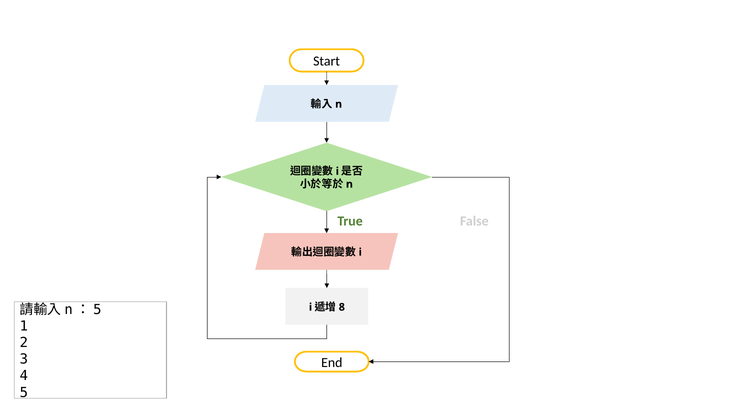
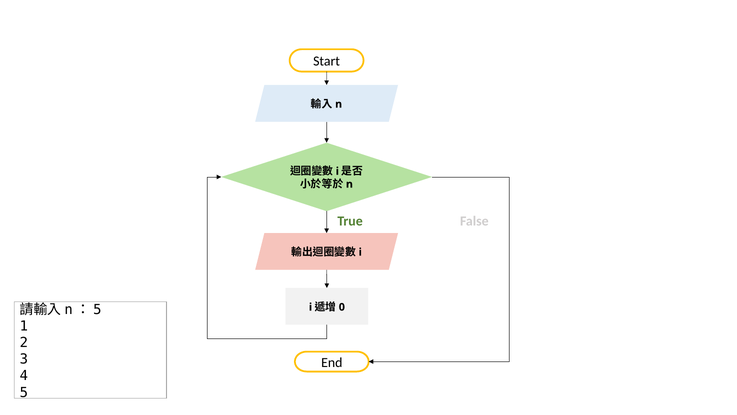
8: 8 -> 0
